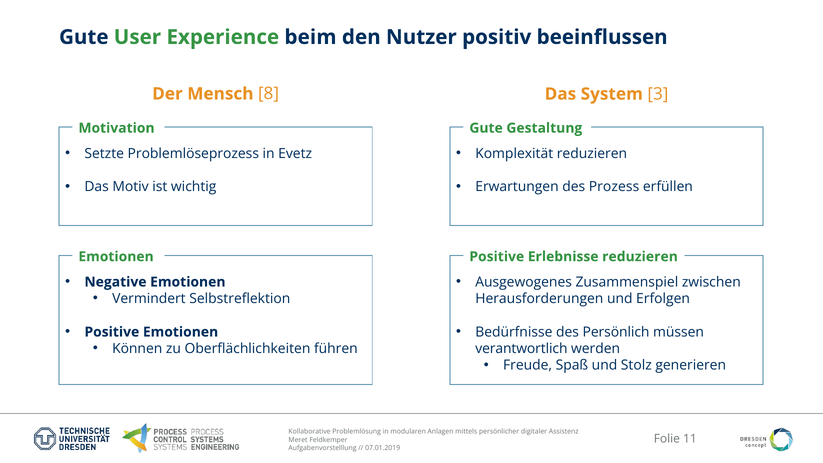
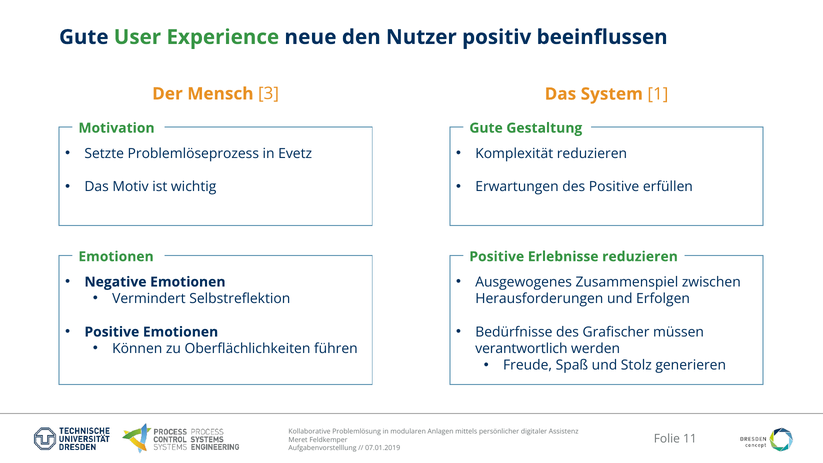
beim: beim -> neue
8: 8 -> 3
3: 3 -> 1
des Prozess: Prozess -> Positive
Persönlich: Persönlich -> Grafischer
